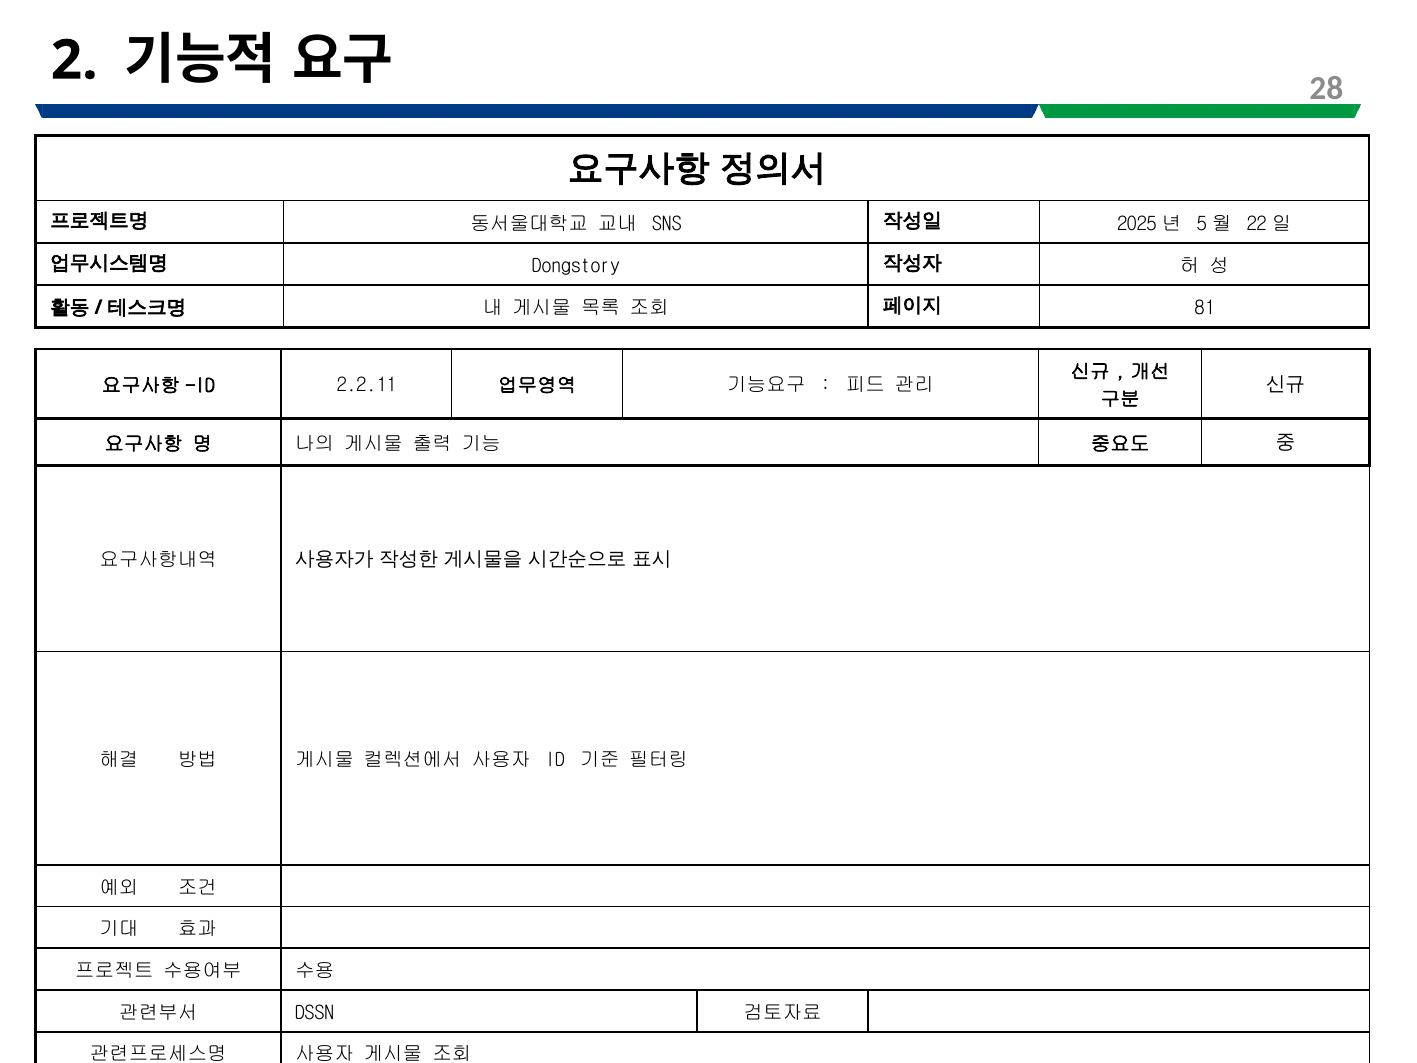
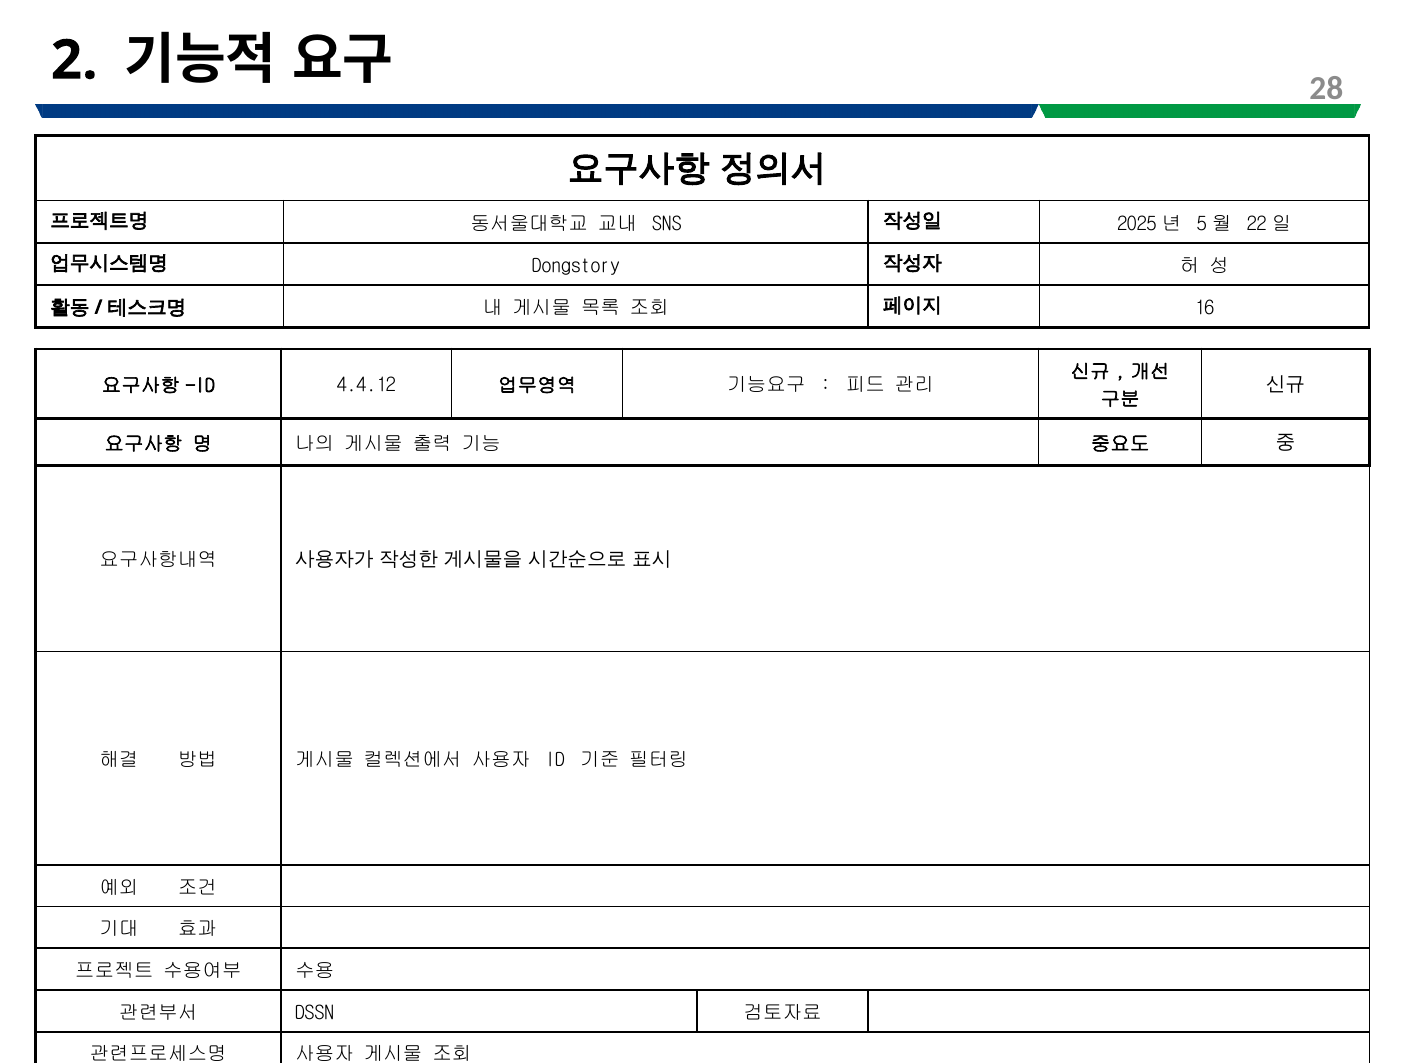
81: 81 -> 16
2.2.11: 2.2.11 -> 4.4.12
